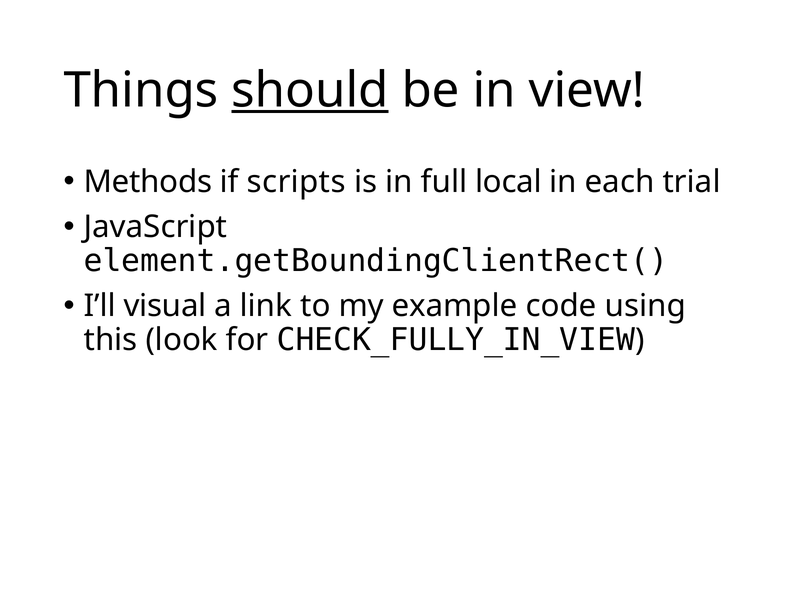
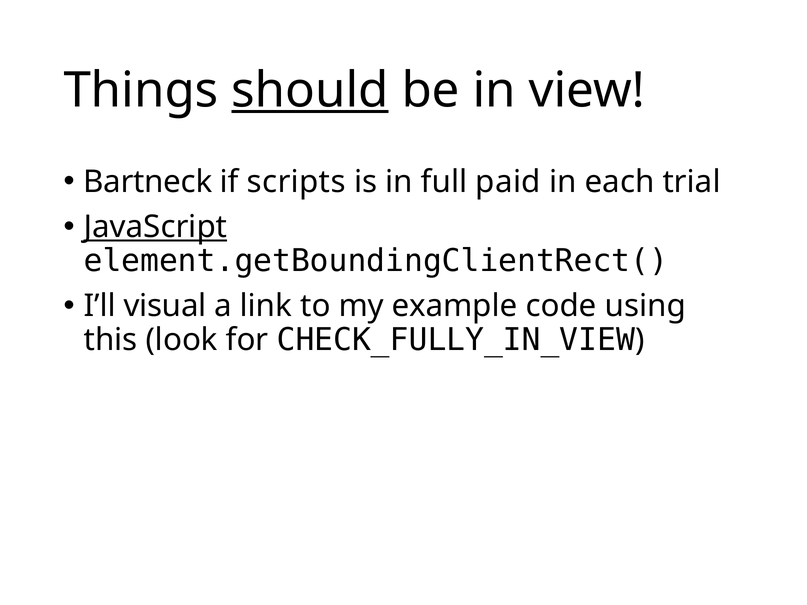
Methods: Methods -> Bartneck
local: local -> paid
JavaScript underline: none -> present
